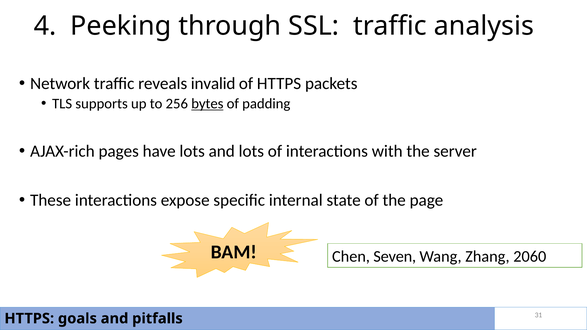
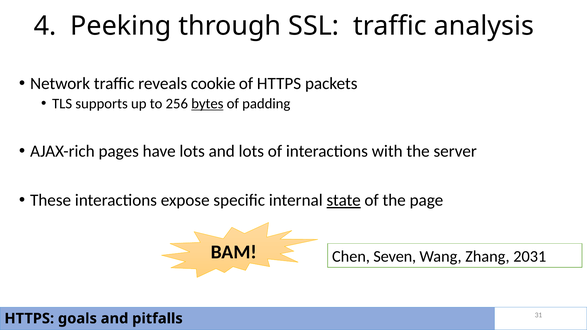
invalid: invalid -> cookie
state underline: none -> present
2060: 2060 -> 2031
